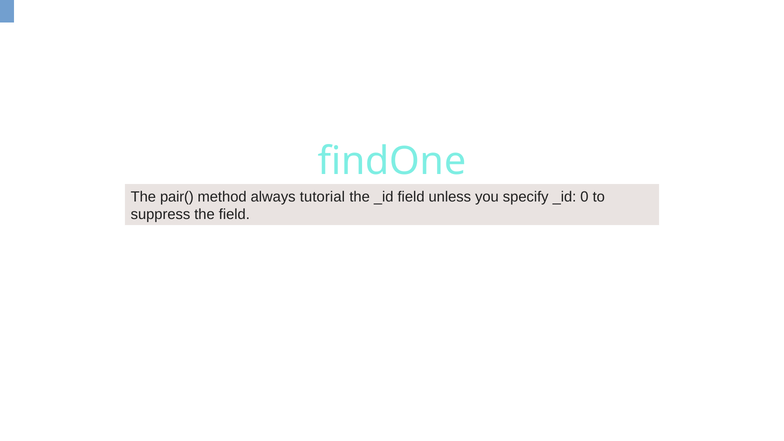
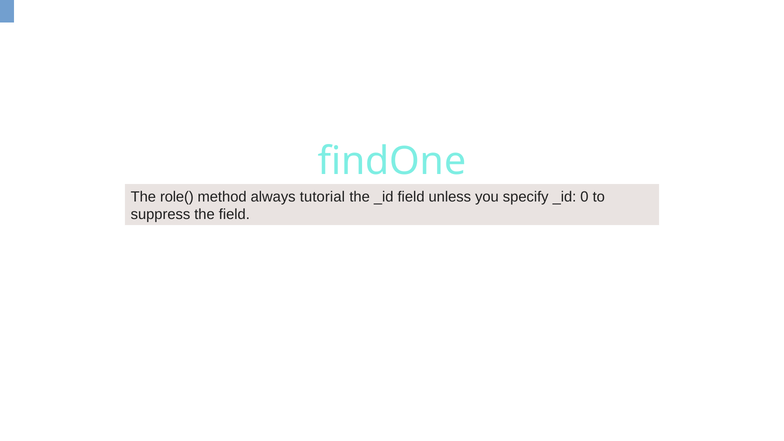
pair(: pair( -> role(
